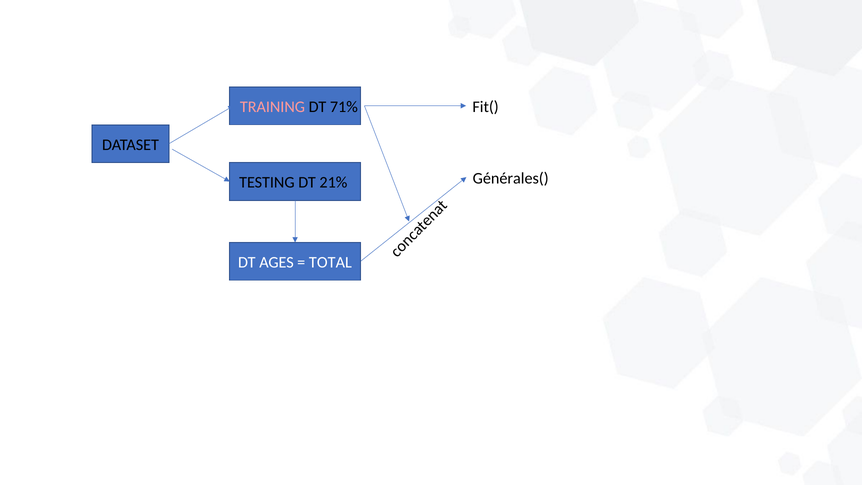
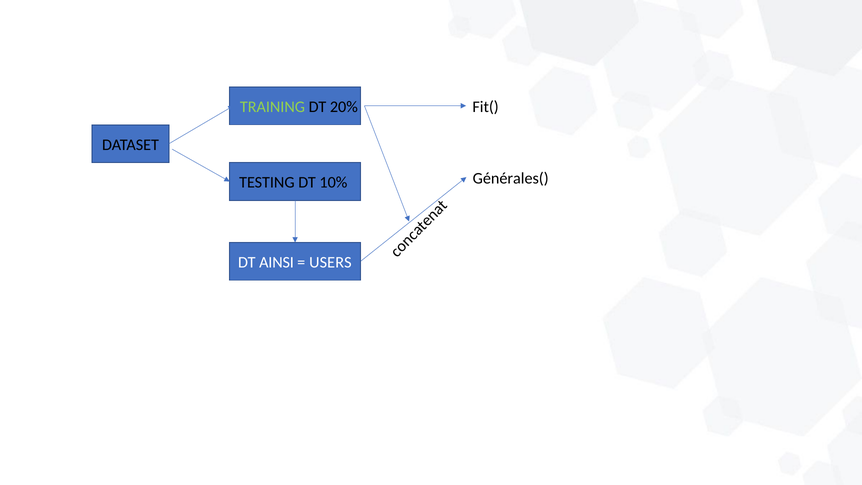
TRAINING colour: pink -> light green
71%: 71% -> 20%
21%: 21% -> 10%
AGES: AGES -> AINSI
TOTAL: TOTAL -> USERS
